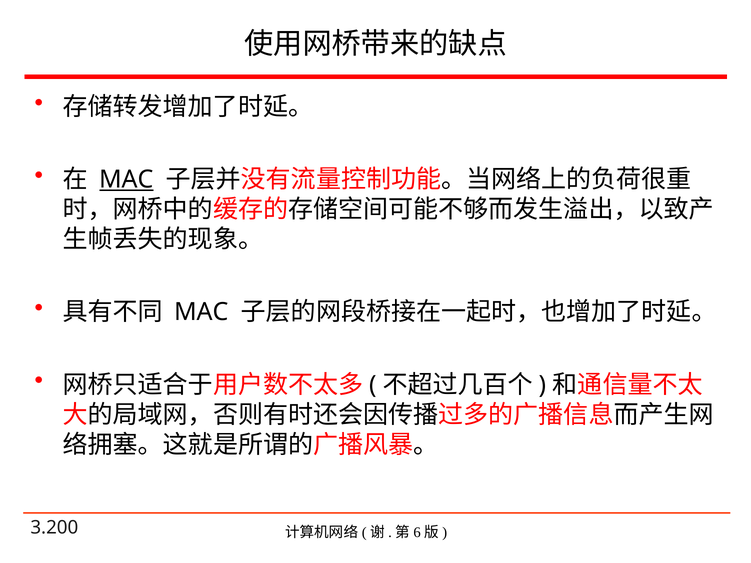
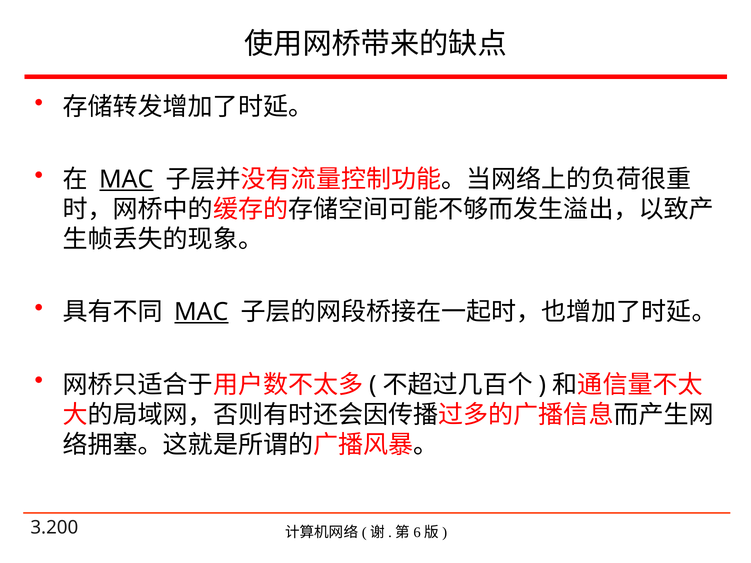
MAC at (202, 312) underline: none -> present
